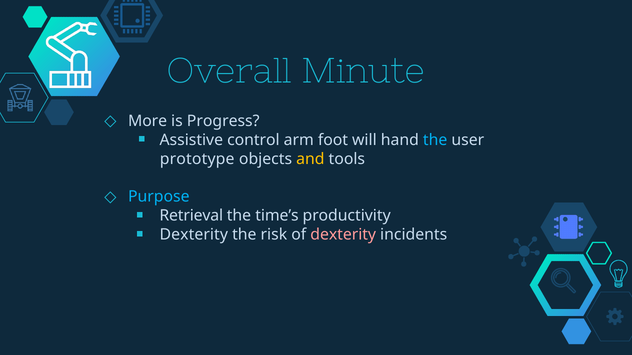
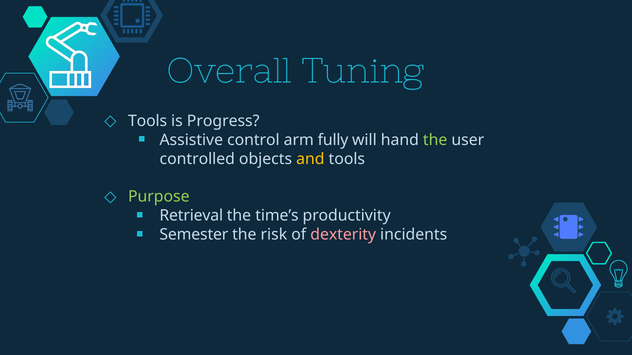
Minute: Minute -> Tuning
More at (148, 121): More -> Tools
foot: foot -> fully
the at (435, 140) colour: light blue -> light green
prototype: prototype -> controlled
Purpose colour: light blue -> light green
Dexterity at (194, 235): Dexterity -> Semester
